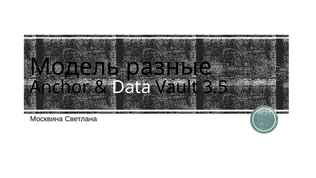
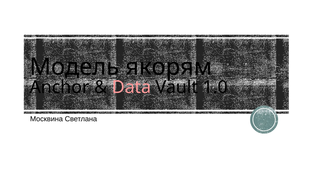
разные: разные -> якорям
Data colour: white -> pink
3.5: 3.5 -> 1.0
